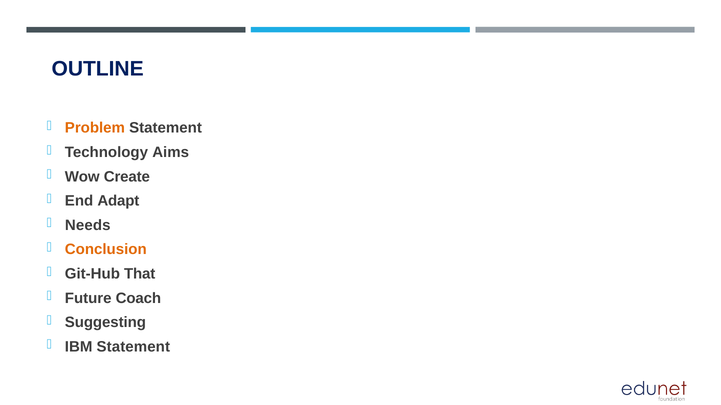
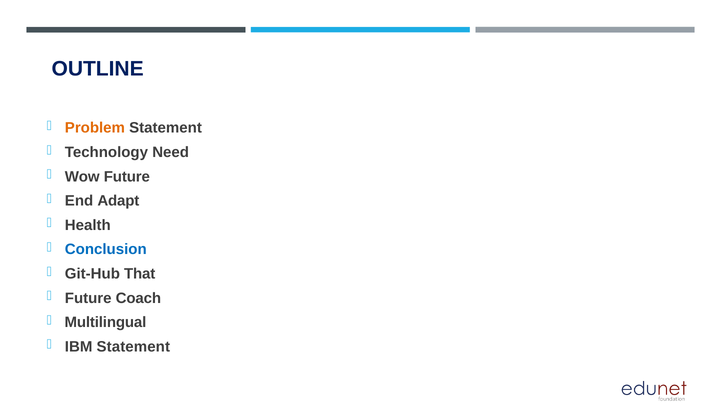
Aims: Aims -> Need
Wow Create: Create -> Future
Needs: Needs -> Health
Conclusion colour: orange -> blue
Suggesting: Suggesting -> Multilingual
